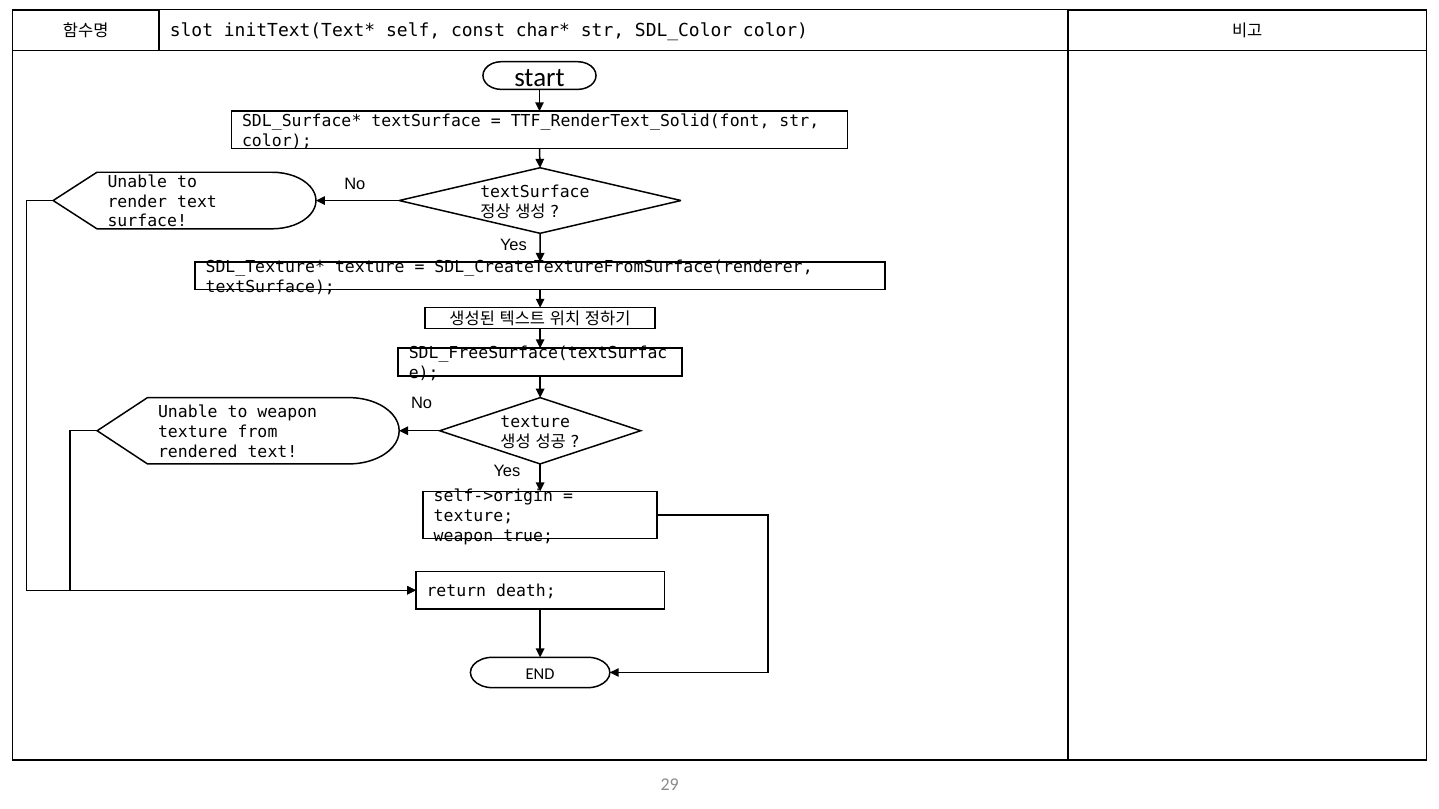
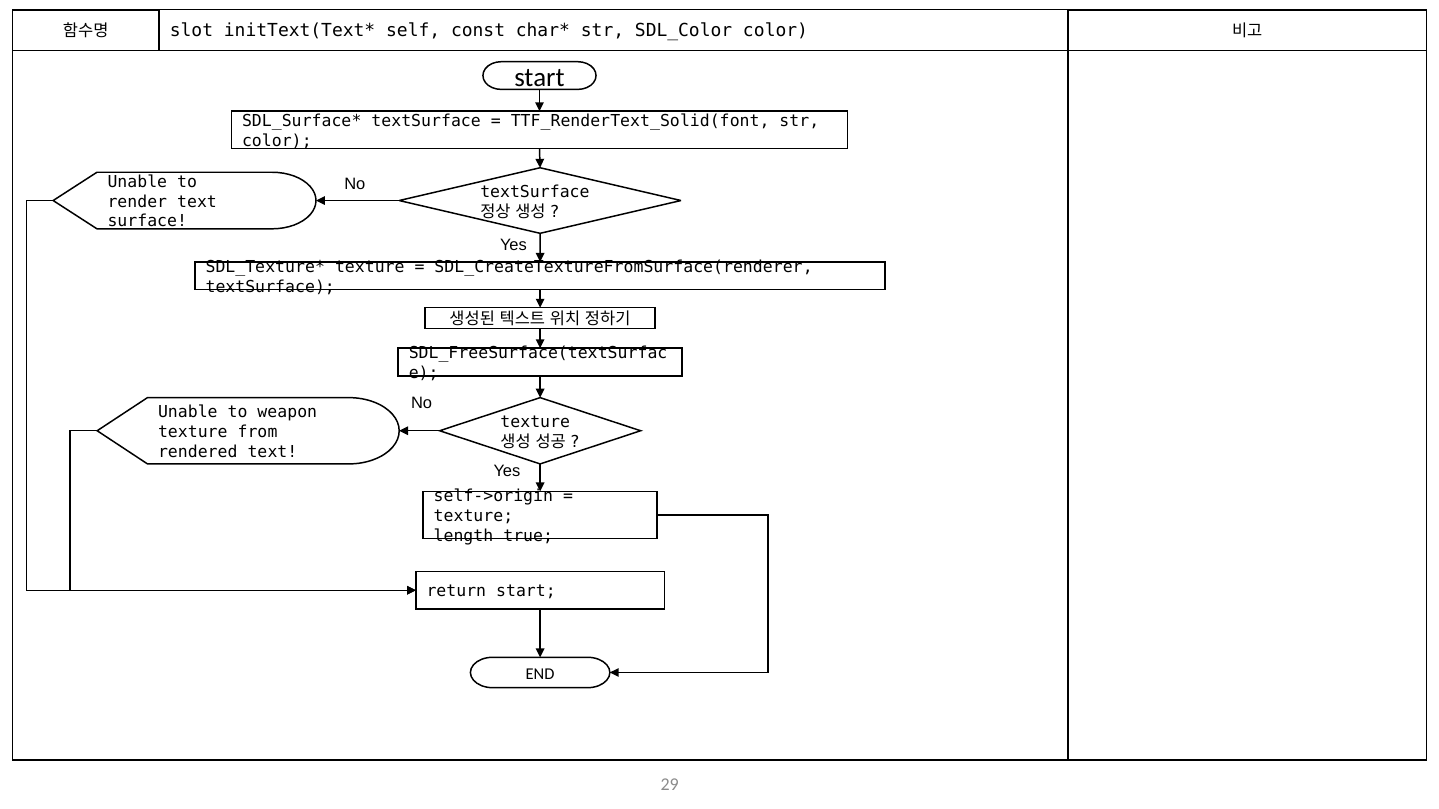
weapon at (463, 536): weapon -> length
return death: death -> start
